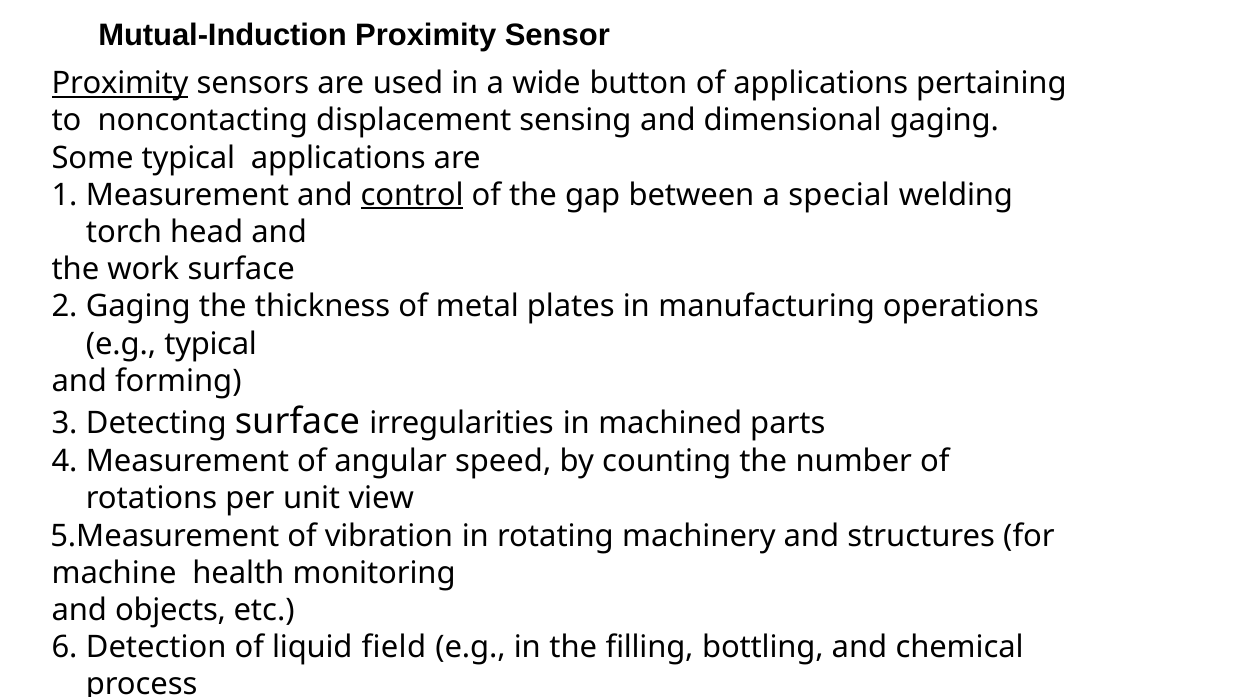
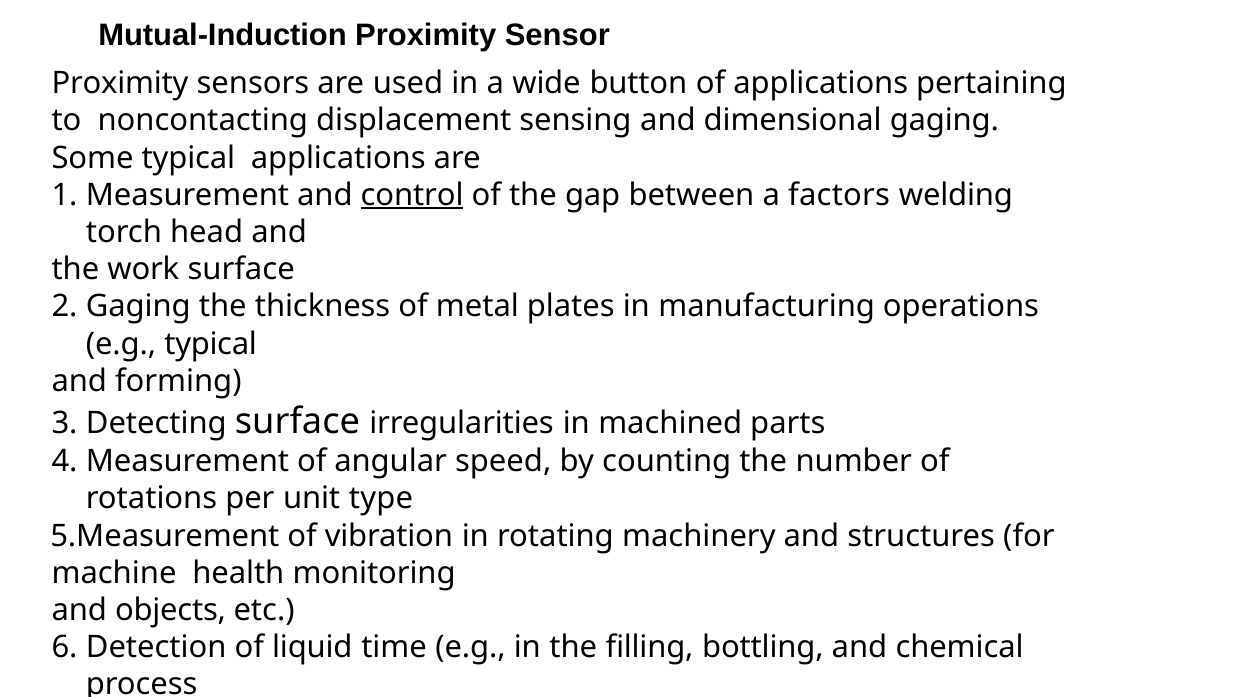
Proximity at (120, 83) underline: present -> none
special: special -> factors
view: view -> type
field: field -> time
